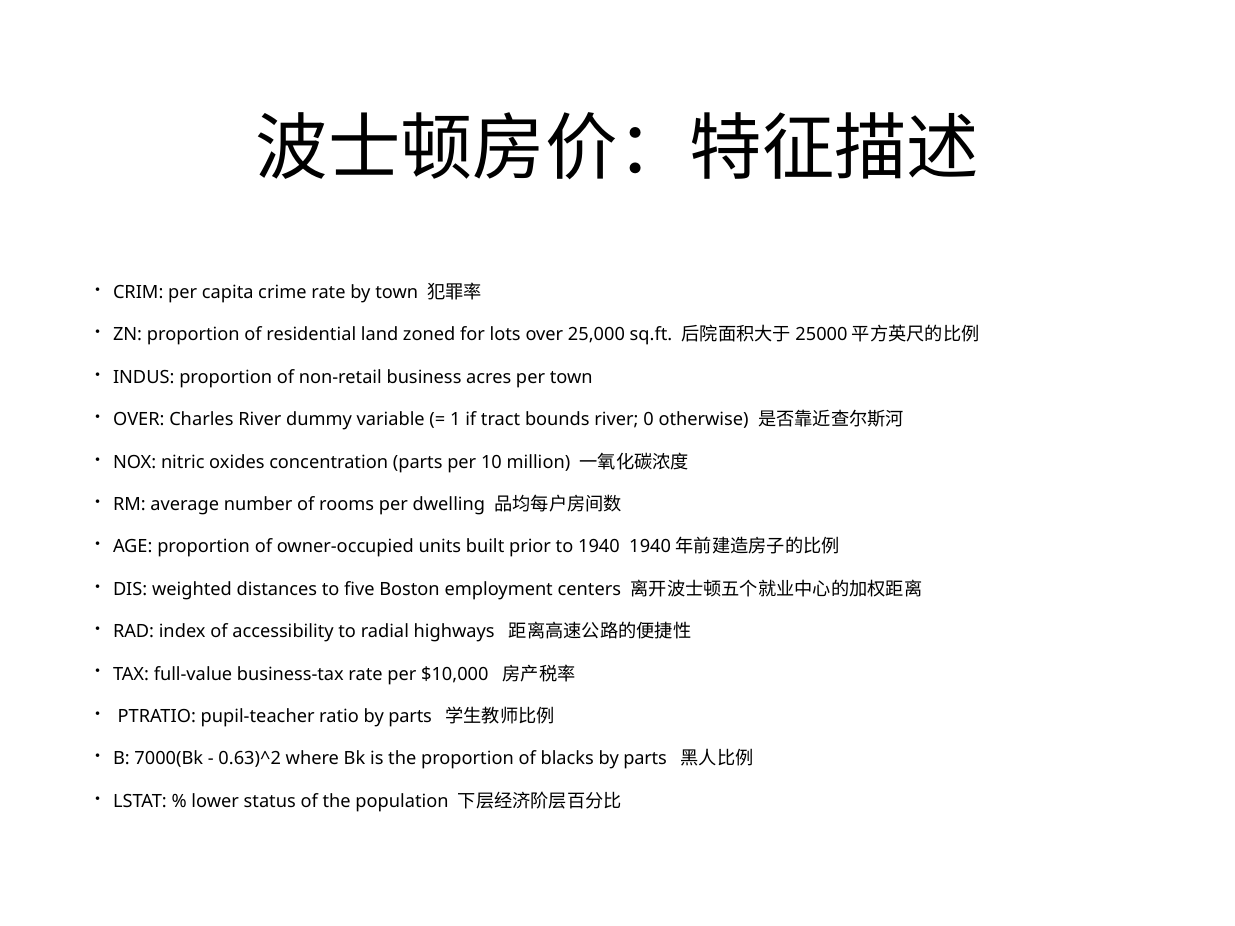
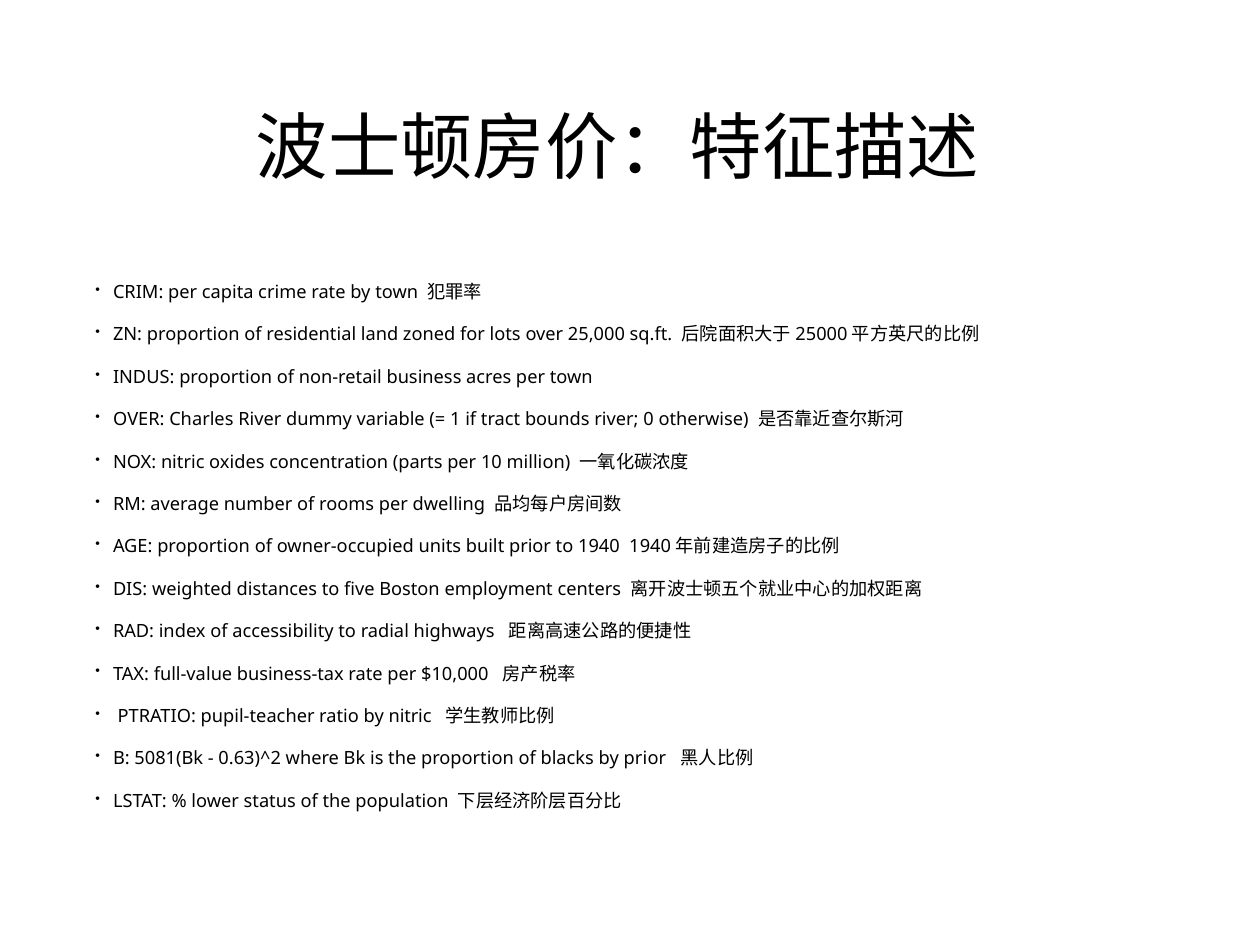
ratio by parts: parts -> nitric
7000(Bk: 7000(Bk -> 5081(Bk
blacks by parts: parts -> prior
